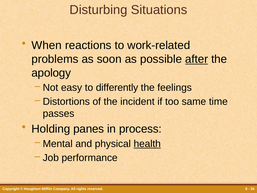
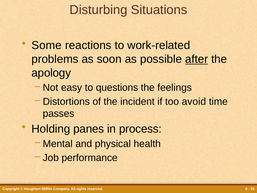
When: When -> Some
differently: differently -> questions
same: same -> avoid
health underline: present -> none
